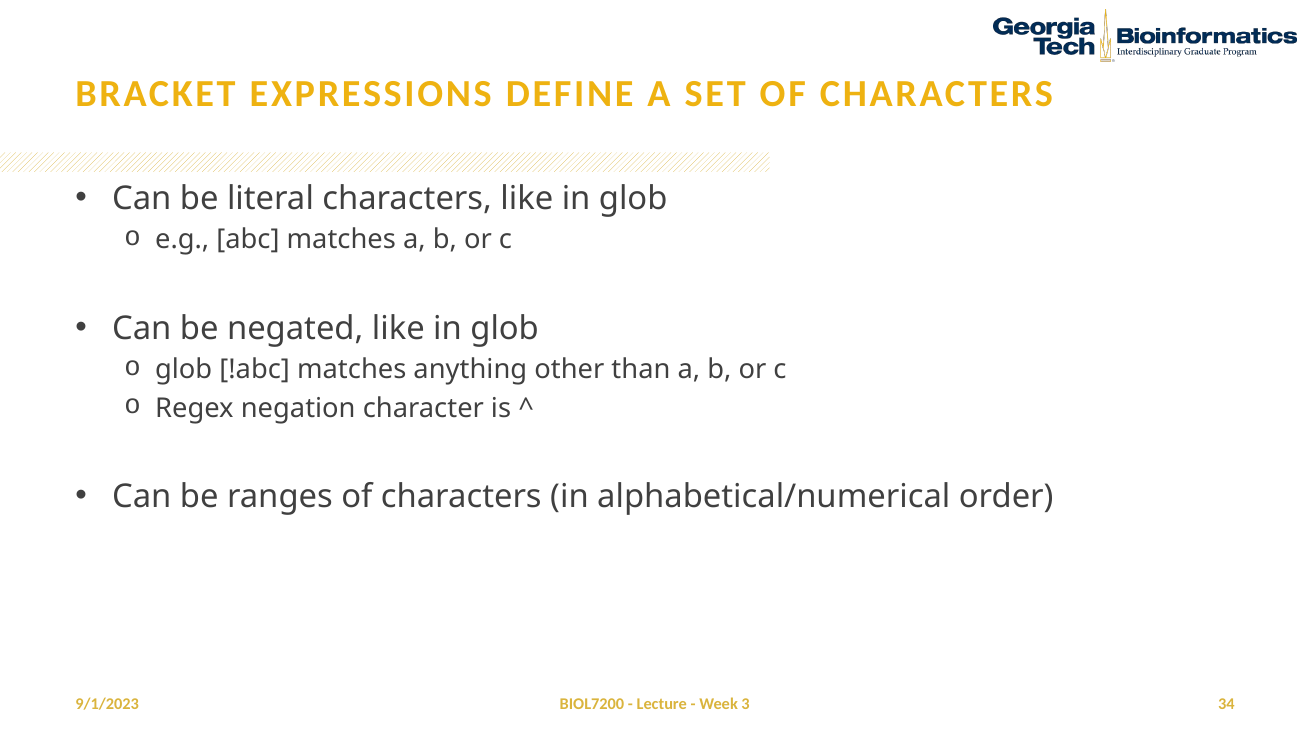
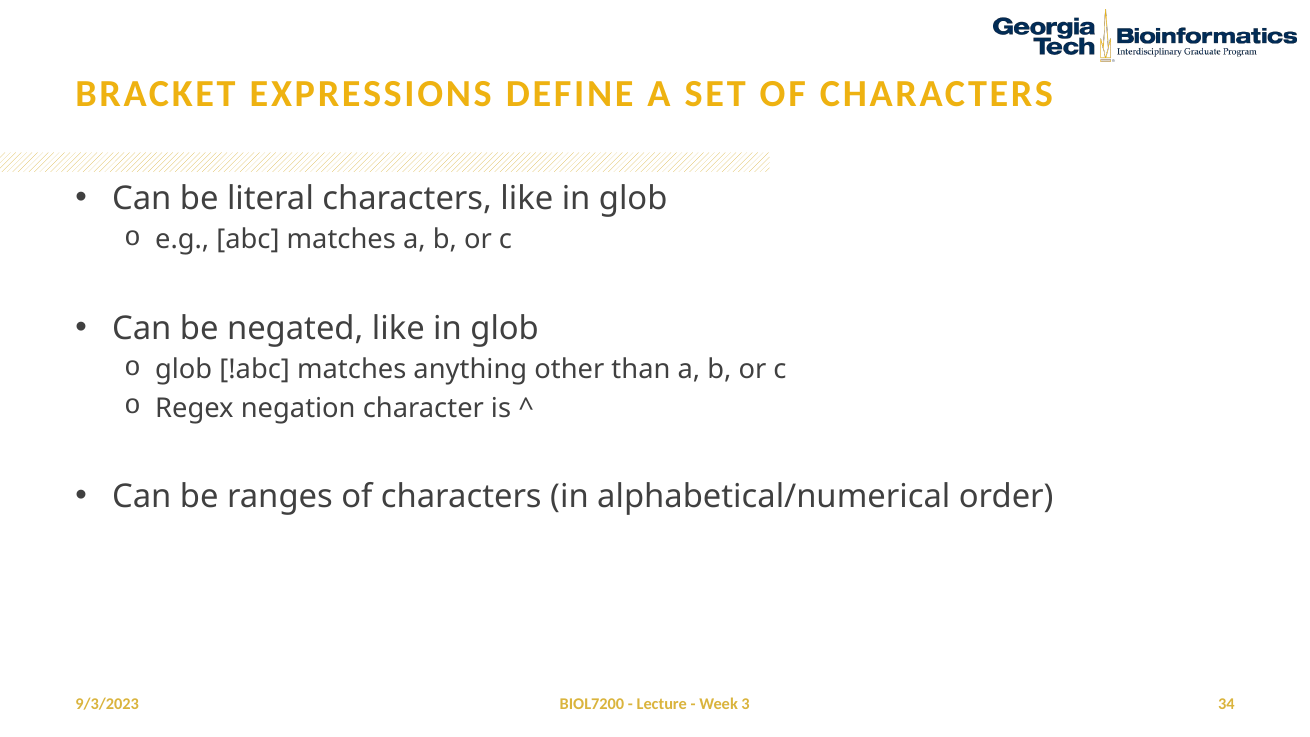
9/1/2023: 9/1/2023 -> 9/3/2023
